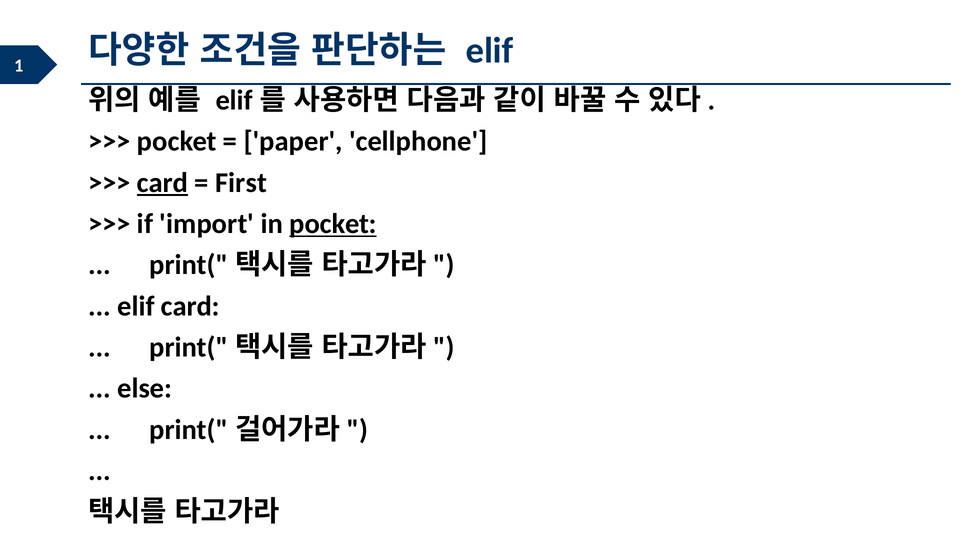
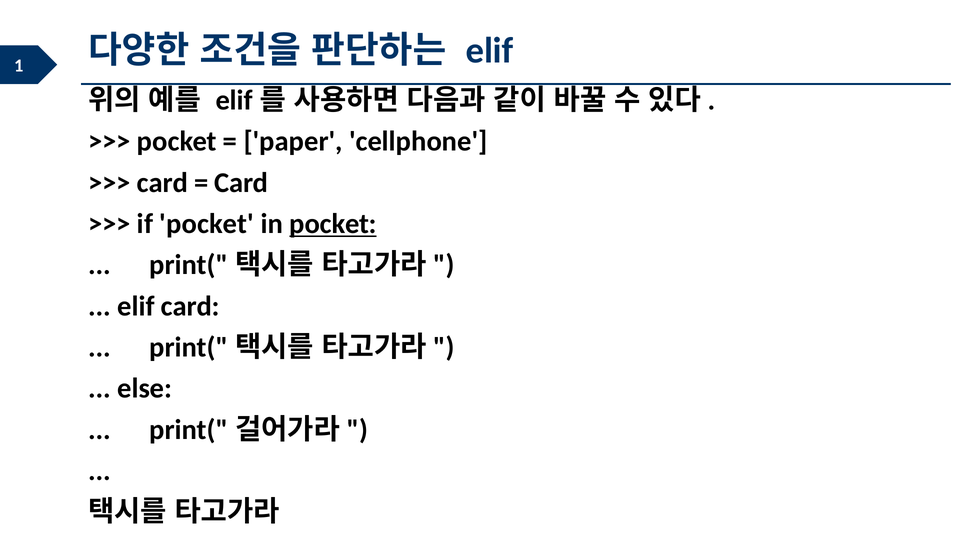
card at (163, 183) underline: present -> none
First at (241, 183): First -> Card
if import: import -> pocket
